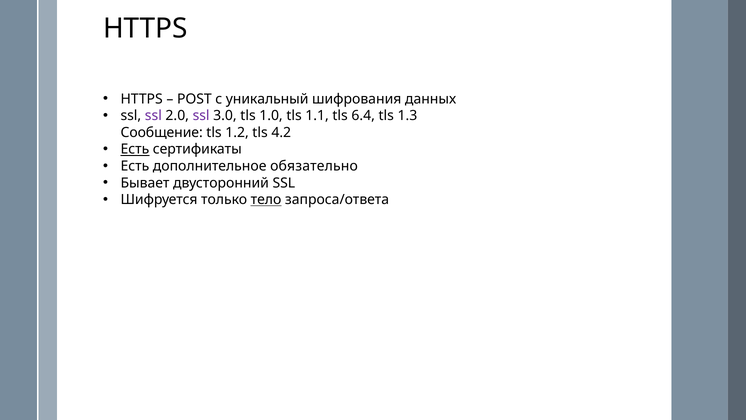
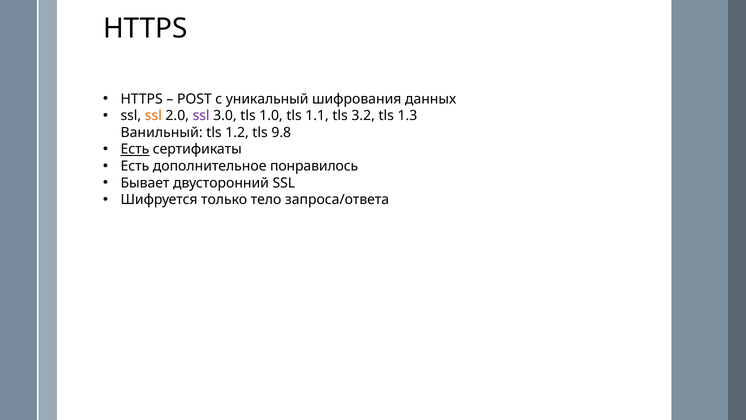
ssl at (153, 116) colour: purple -> orange
6.4: 6.4 -> 3.2
Сообщение: Сообщение -> Ванильный
4.2: 4.2 -> 9.8
обязательно: обязательно -> понравилось
тело underline: present -> none
